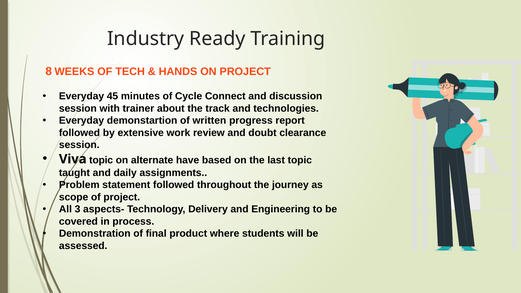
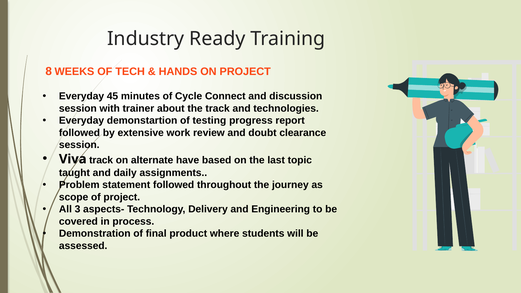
written: written -> testing
Viva topic: topic -> track
